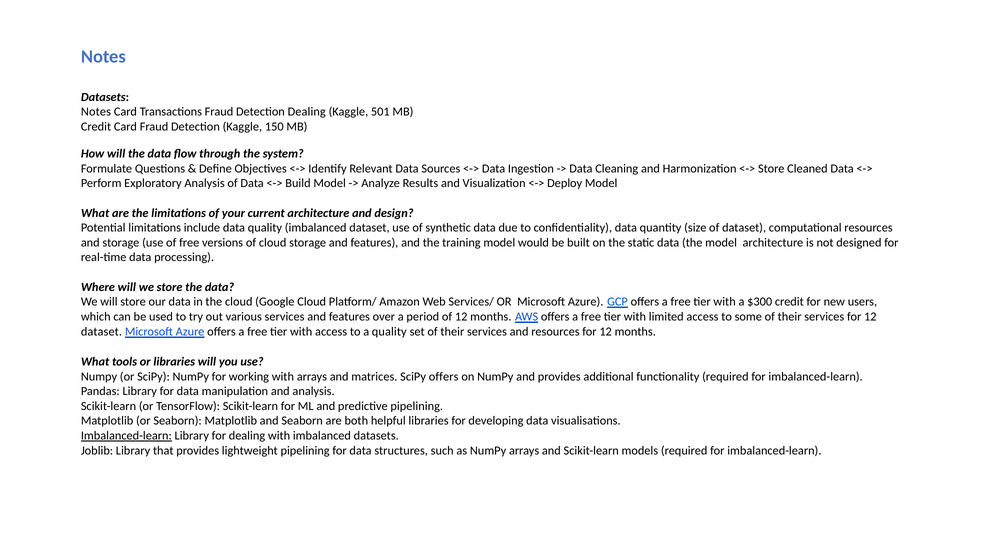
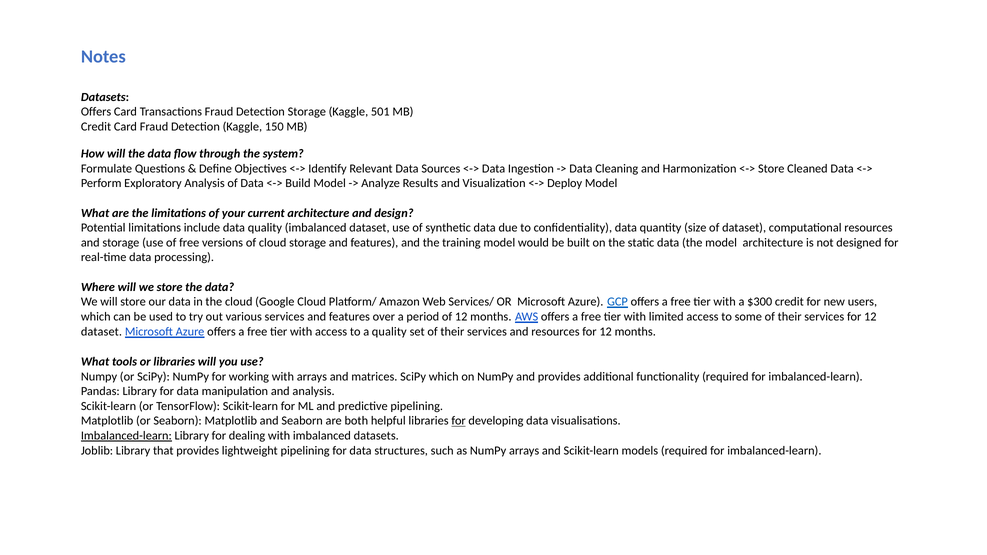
Notes at (96, 112): Notes -> Offers
Detection Dealing: Dealing -> Storage
SciPy offers: offers -> which
for at (459, 421) underline: none -> present
